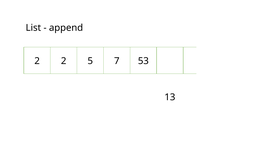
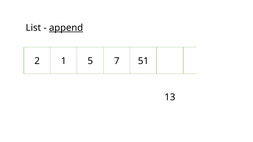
append underline: none -> present
2 2: 2 -> 1
53: 53 -> 51
